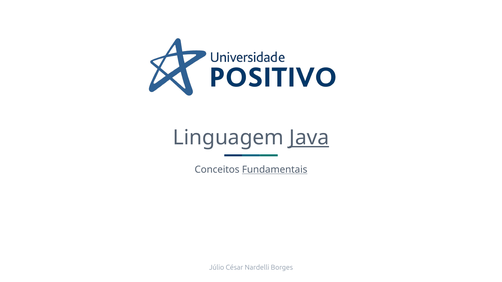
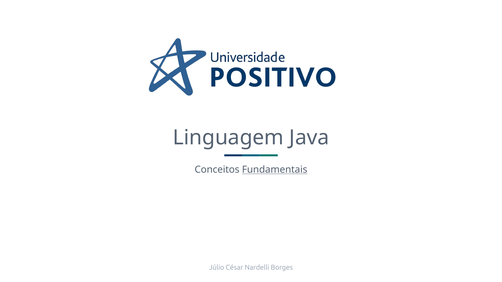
Java underline: present -> none
